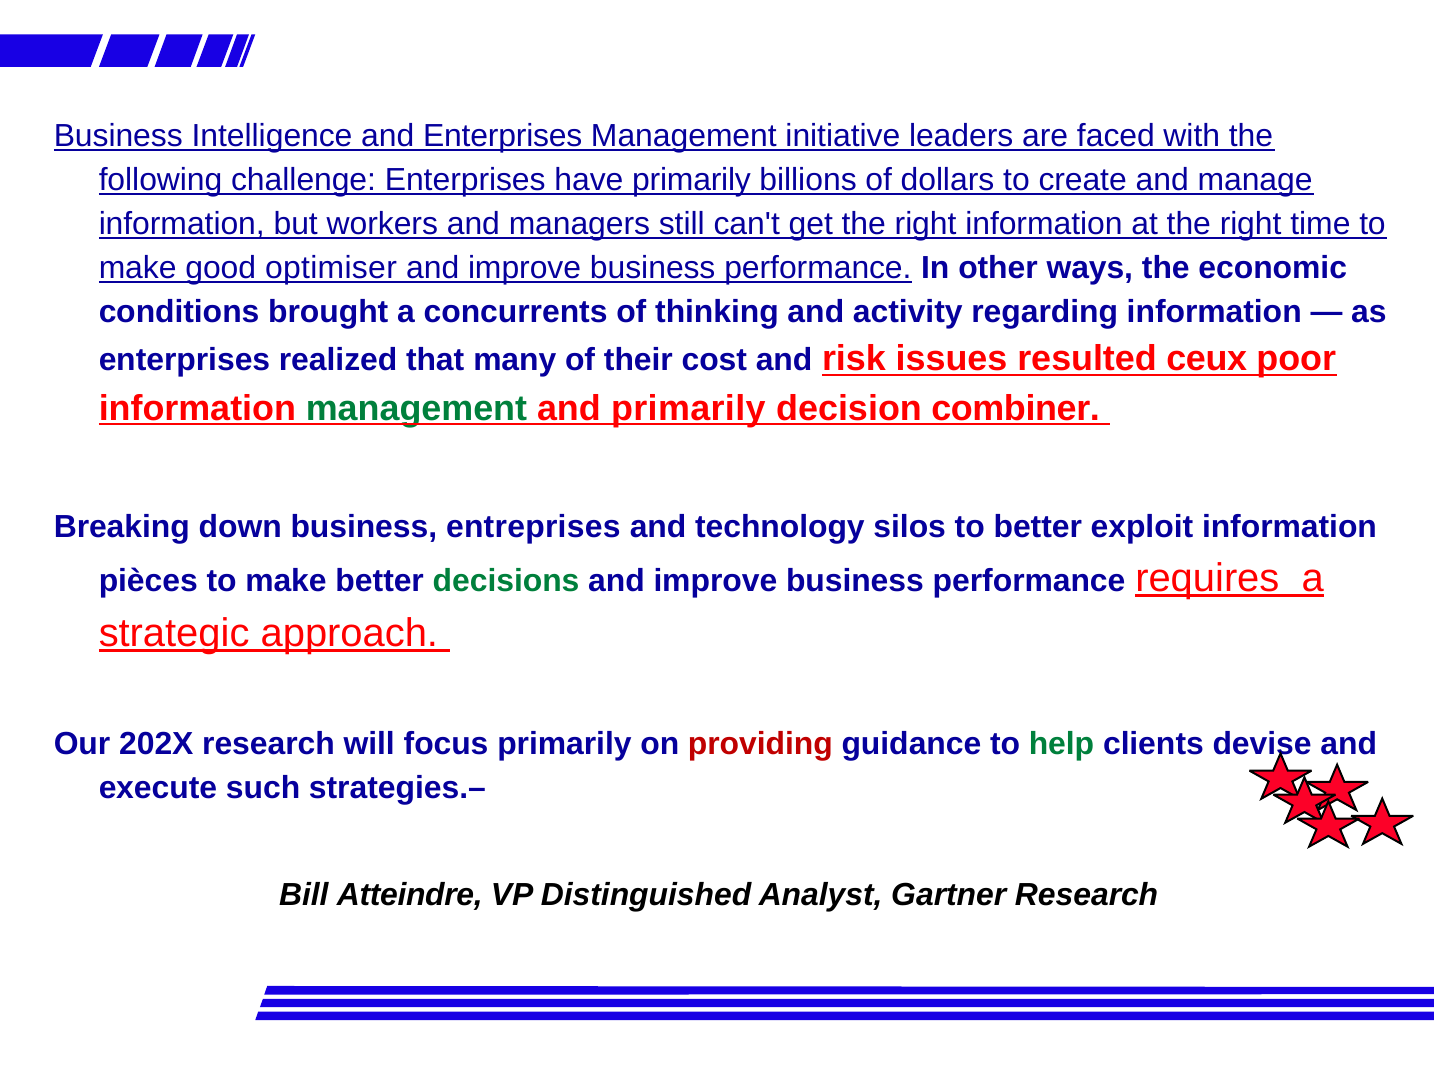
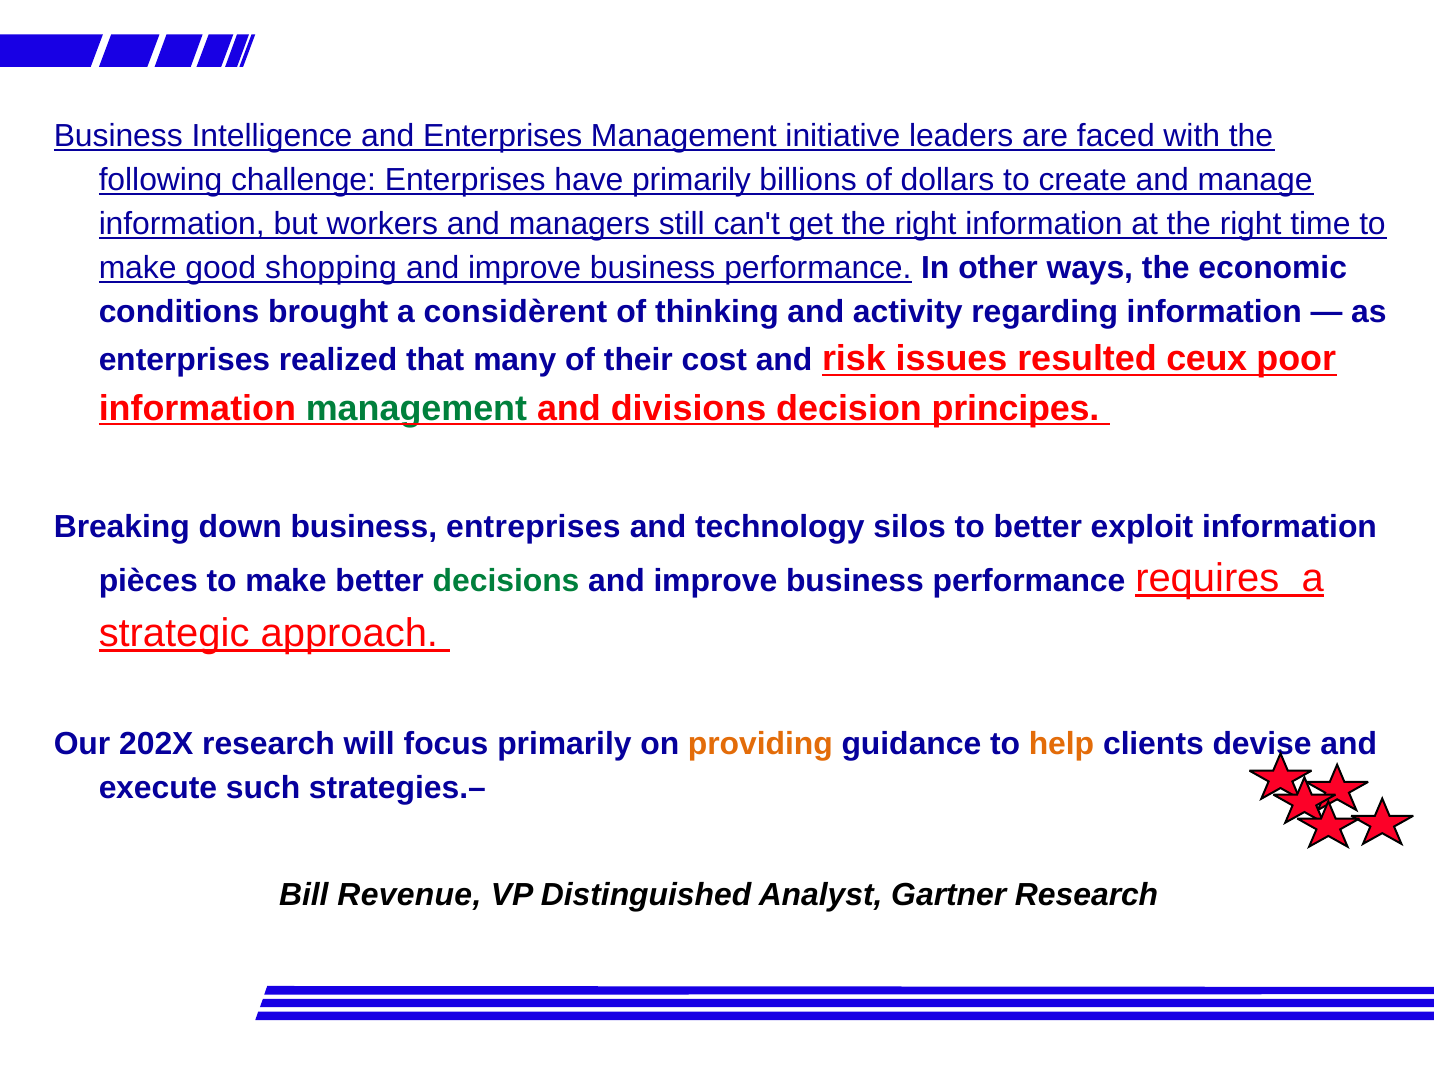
optimiser: optimiser -> shopping
concurrents: concurrents -> considèrent
and primarily: primarily -> divisions
combiner: combiner -> principes
providing colour: red -> orange
help colour: green -> orange
Atteindre: Atteindre -> Revenue
